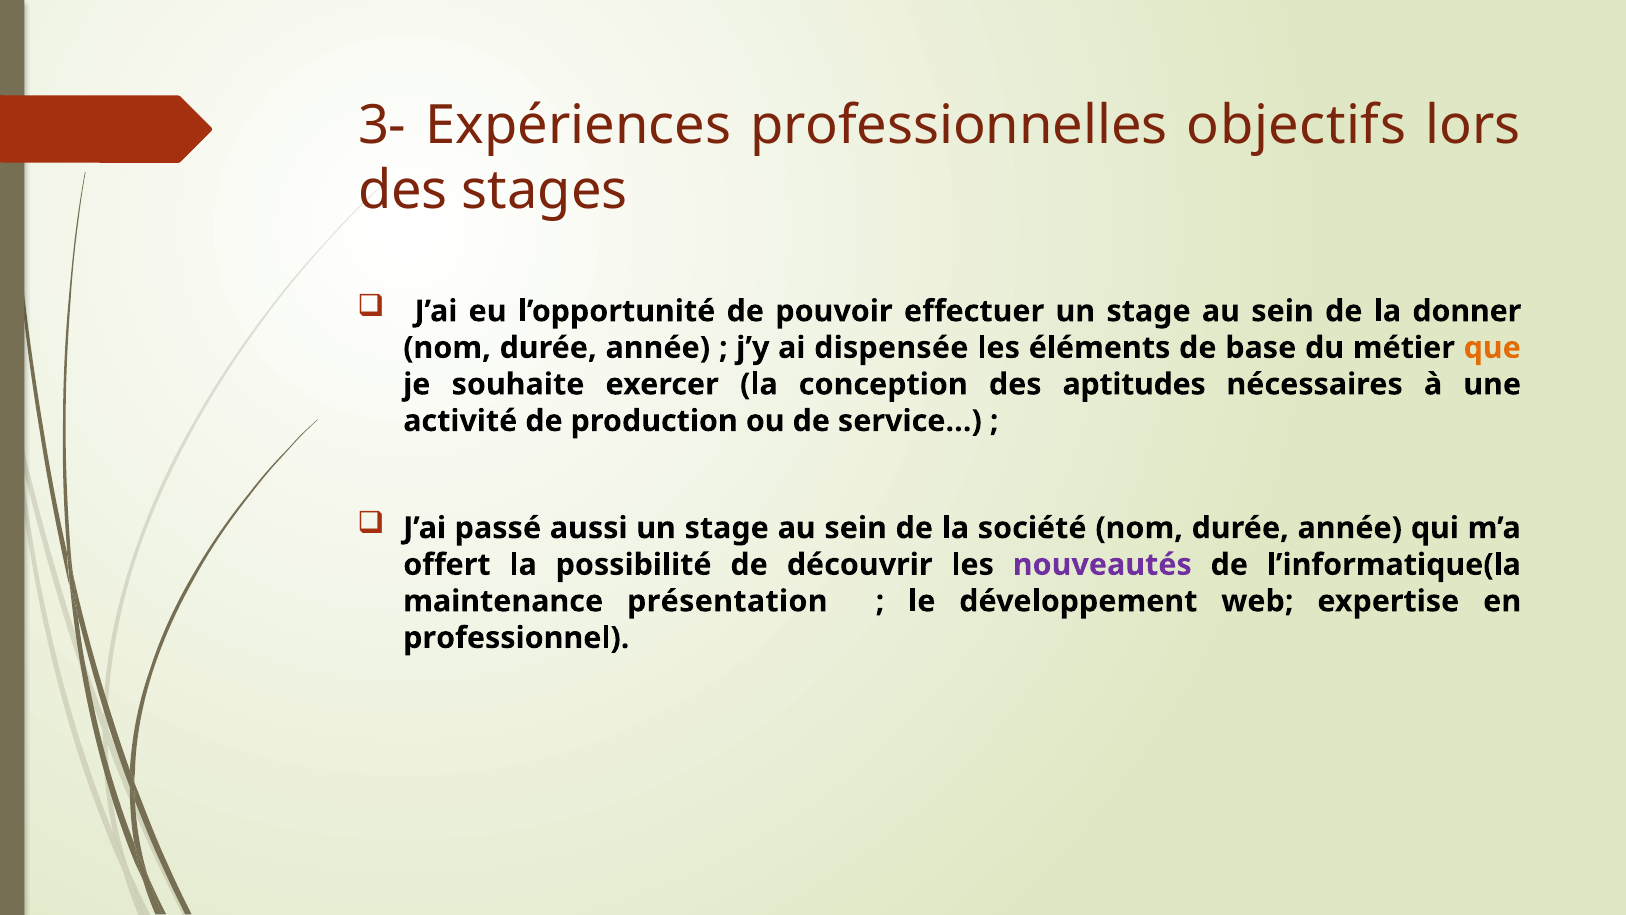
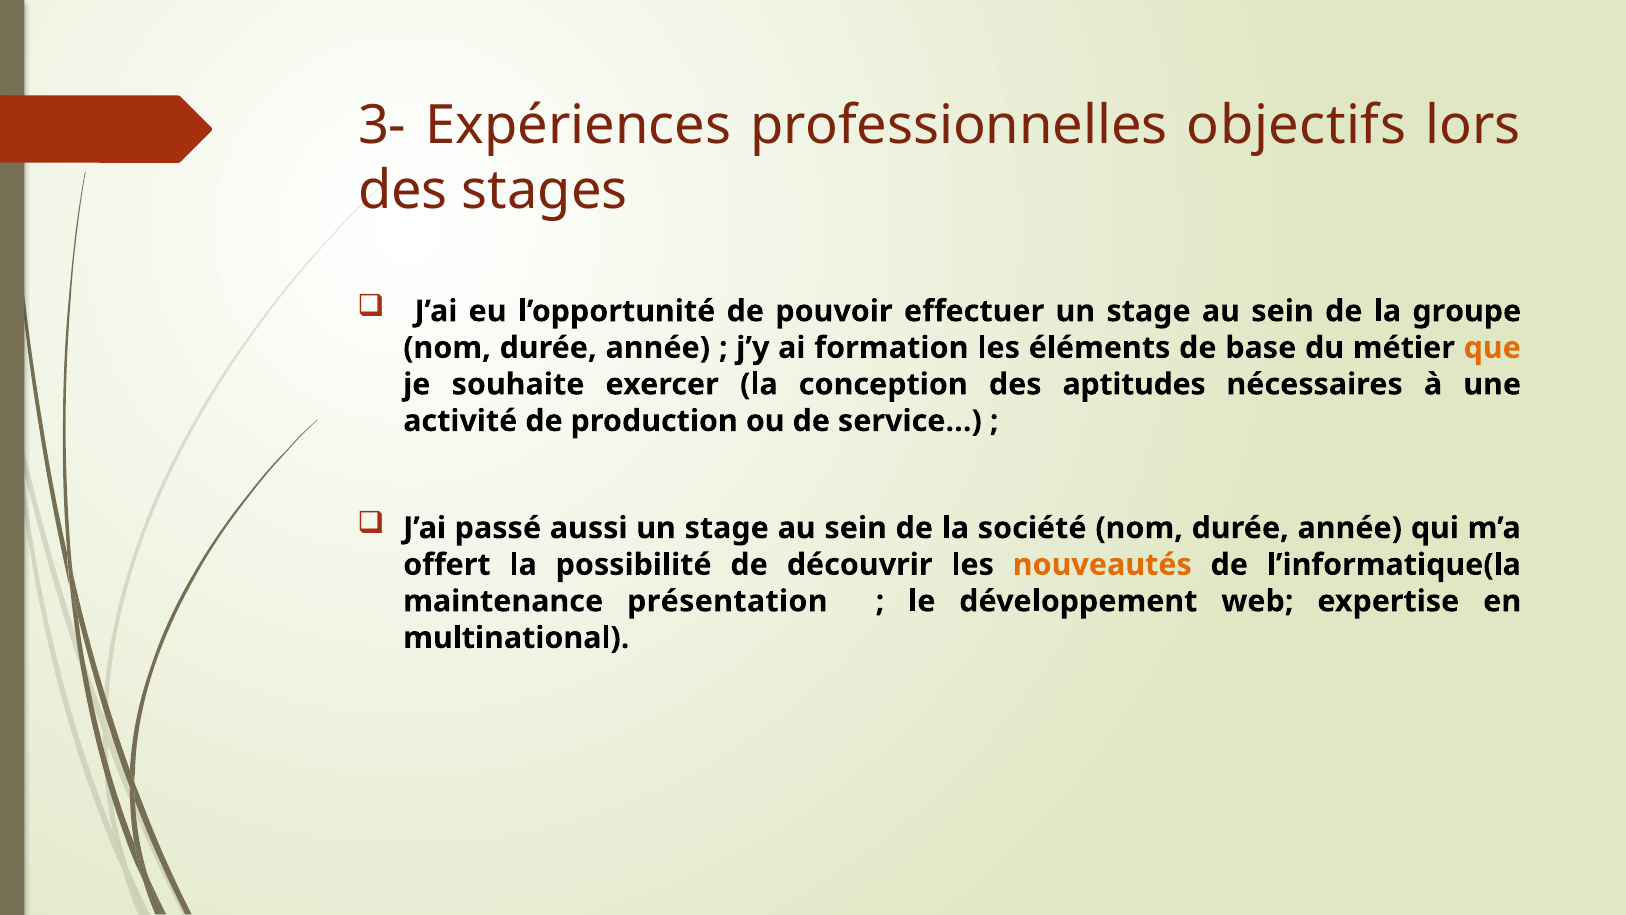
donner: donner -> groupe
dispensée: dispensée -> formation
nouveautés colour: purple -> orange
professionnel: professionnel -> multinational
